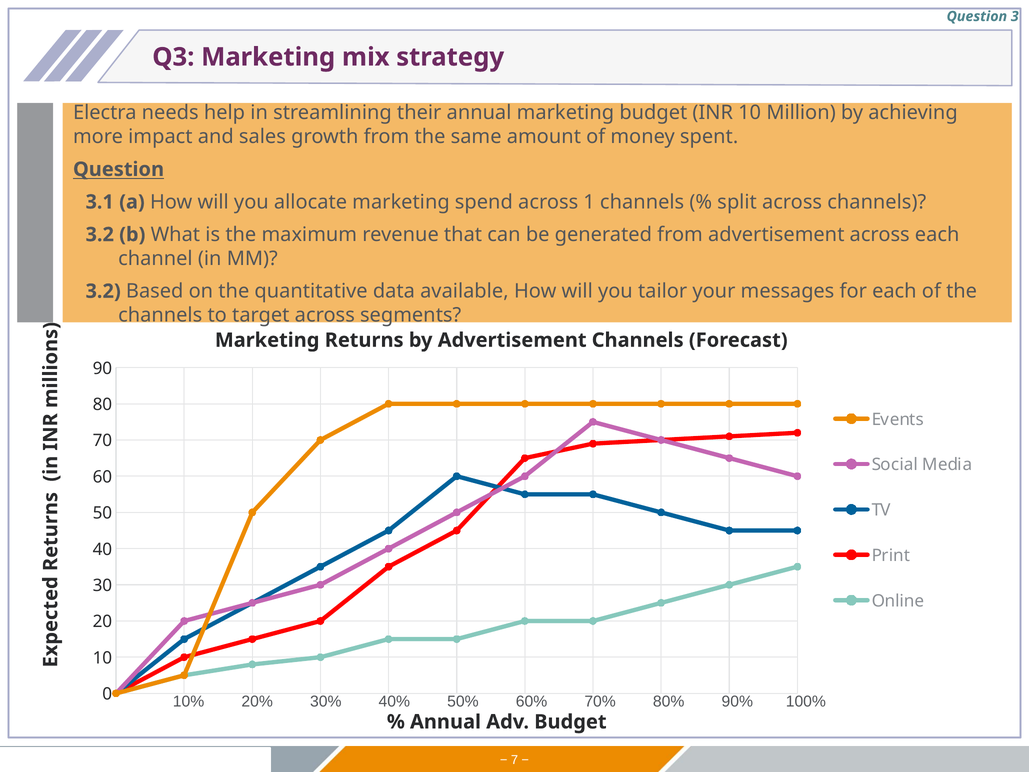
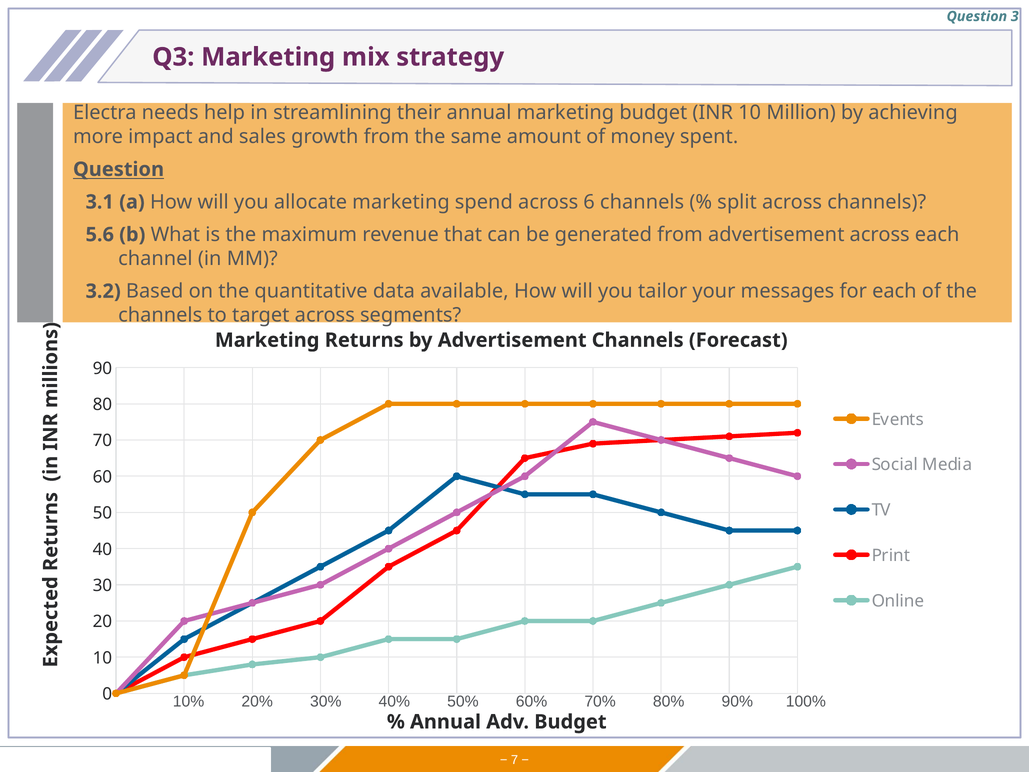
1: 1 -> 6
3.2 at (100, 235): 3.2 -> 5.6
